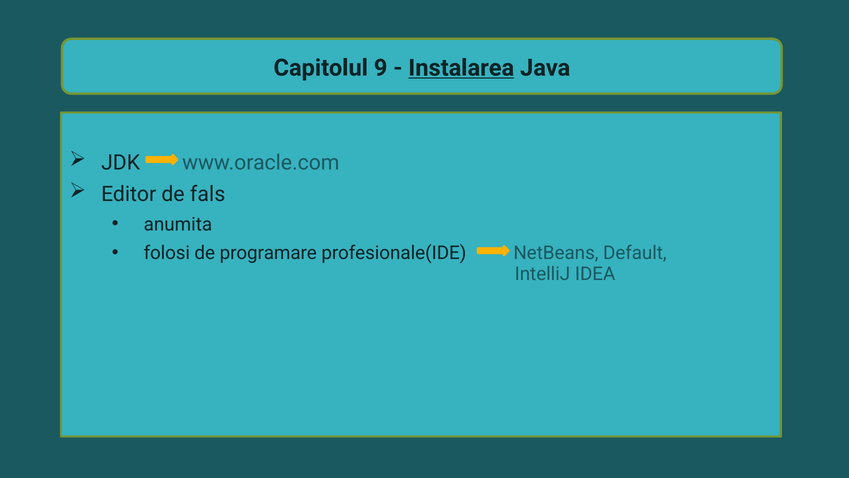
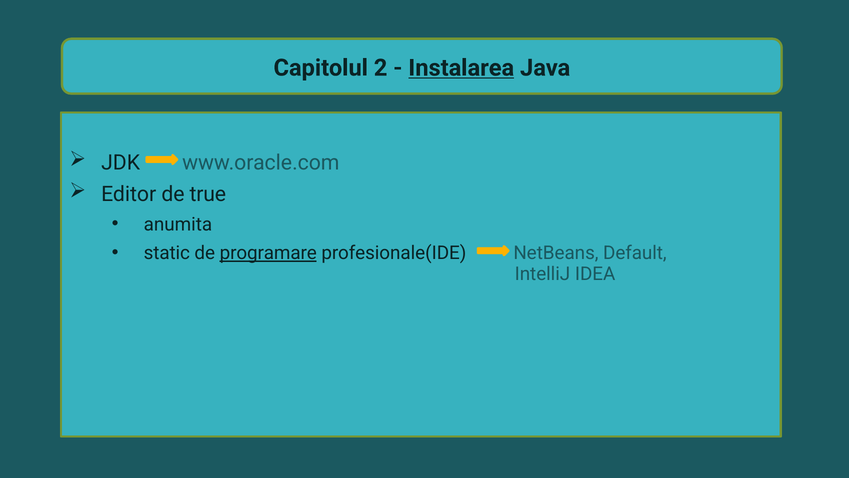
9: 9 -> 2
fals: fals -> true
folosi: folosi -> static
programare underline: none -> present
